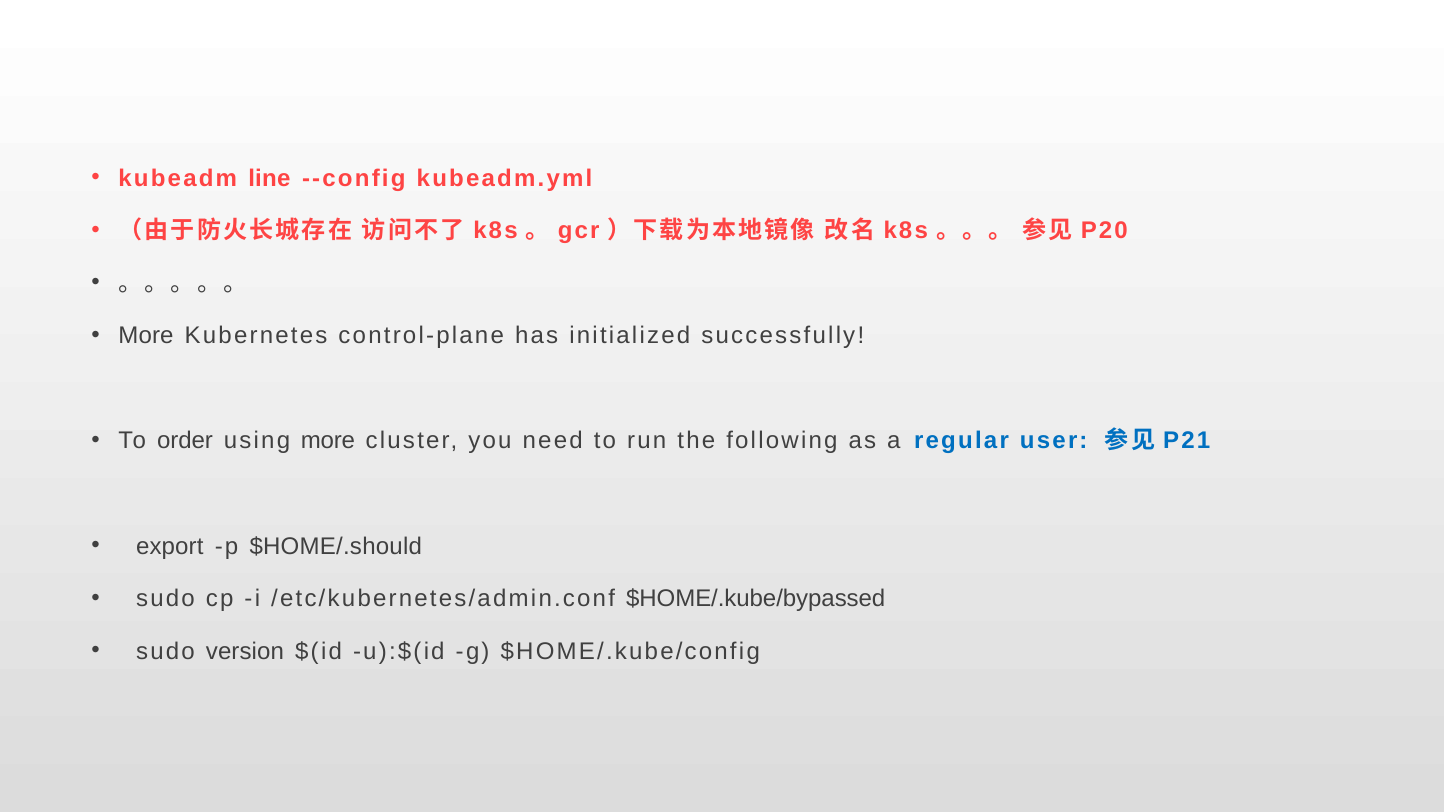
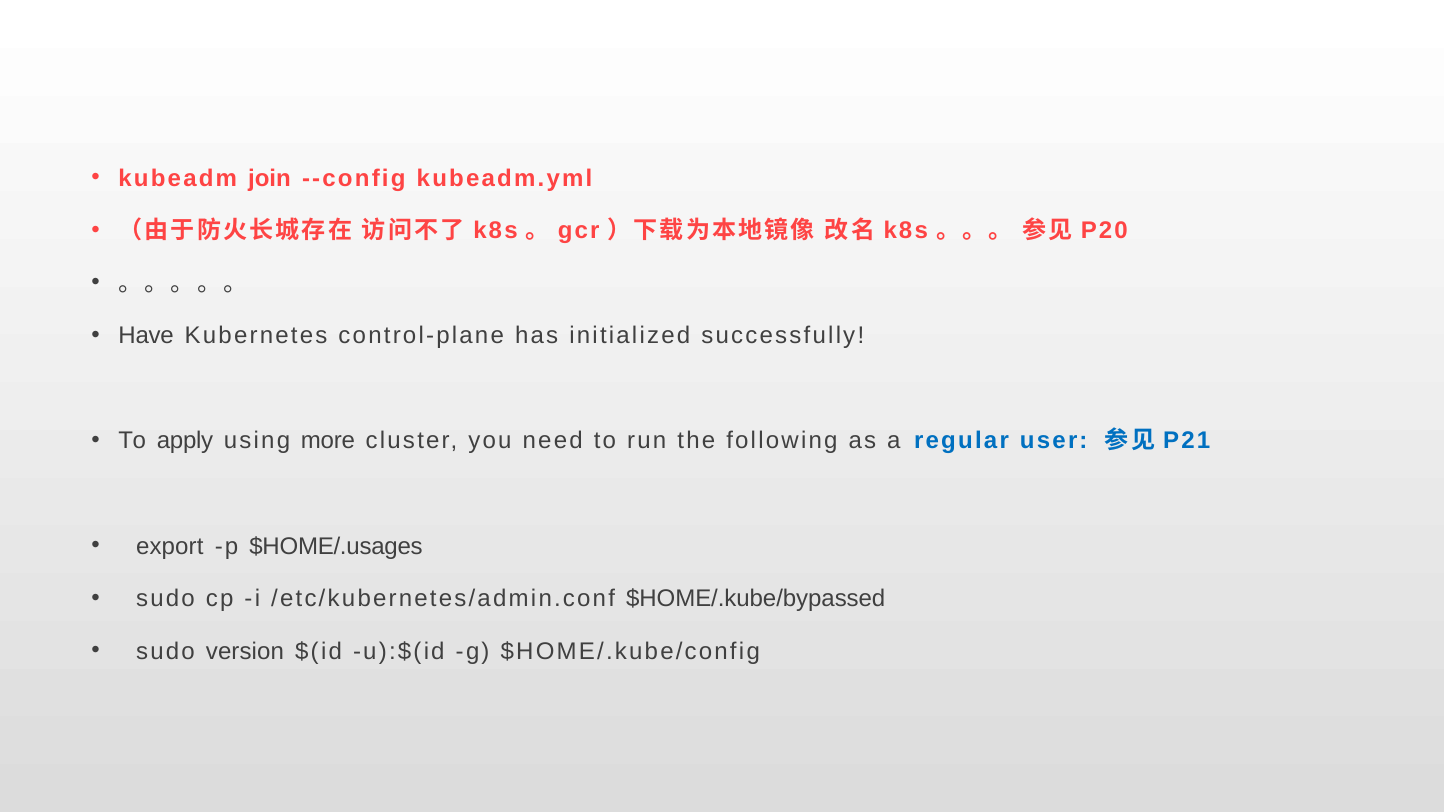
line: line -> join
More at (146, 336): More -> Have
order: order -> apply
$HOME/.should: $HOME/.should -> $HOME/.usages
